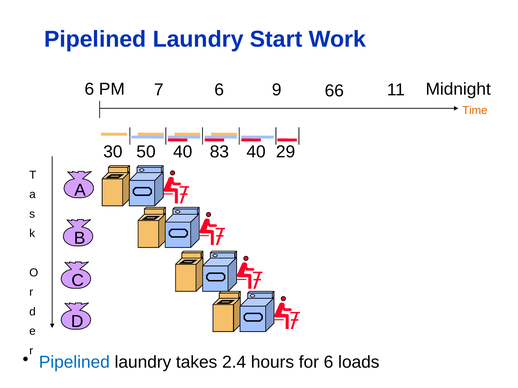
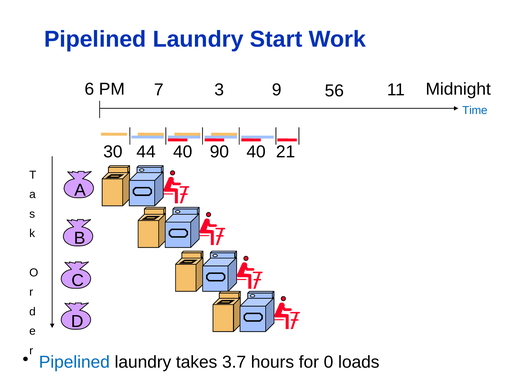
7 6: 6 -> 3
66: 66 -> 56
Time colour: orange -> blue
50: 50 -> 44
83: 83 -> 90
29: 29 -> 21
2.4: 2.4 -> 3.7
for 6: 6 -> 0
